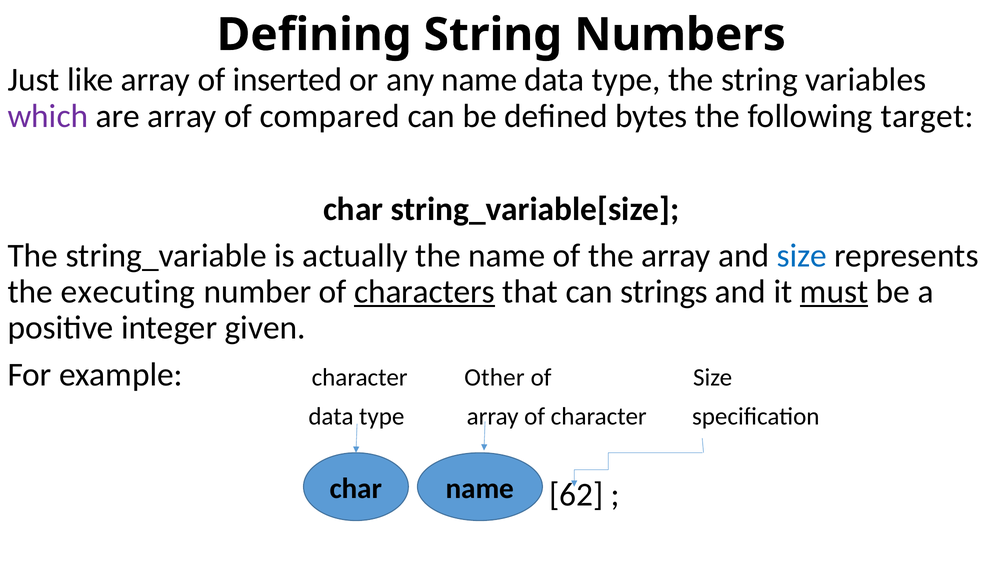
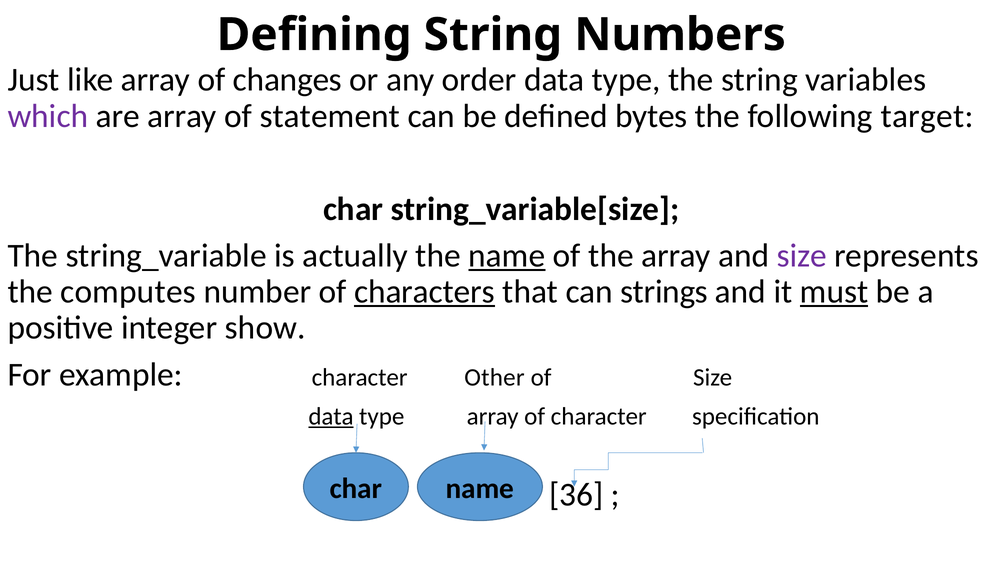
inserted: inserted -> changes
any name: name -> order
compared: compared -> statement
name at (507, 256) underline: none -> present
size at (802, 256) colour: blue -> purple
executing: executing -> computes
given: given -> show
data at (331, 417) underline: none -> present
62: 62 -> 36
